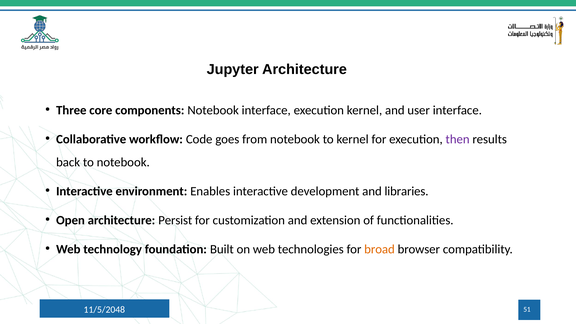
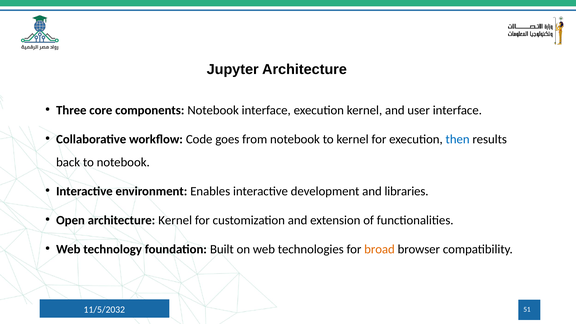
then colour: purple -> blue
architecture Persist: Persist -> Kernel
11/5/2048: 11/5/2048 -> 11/5/2032
